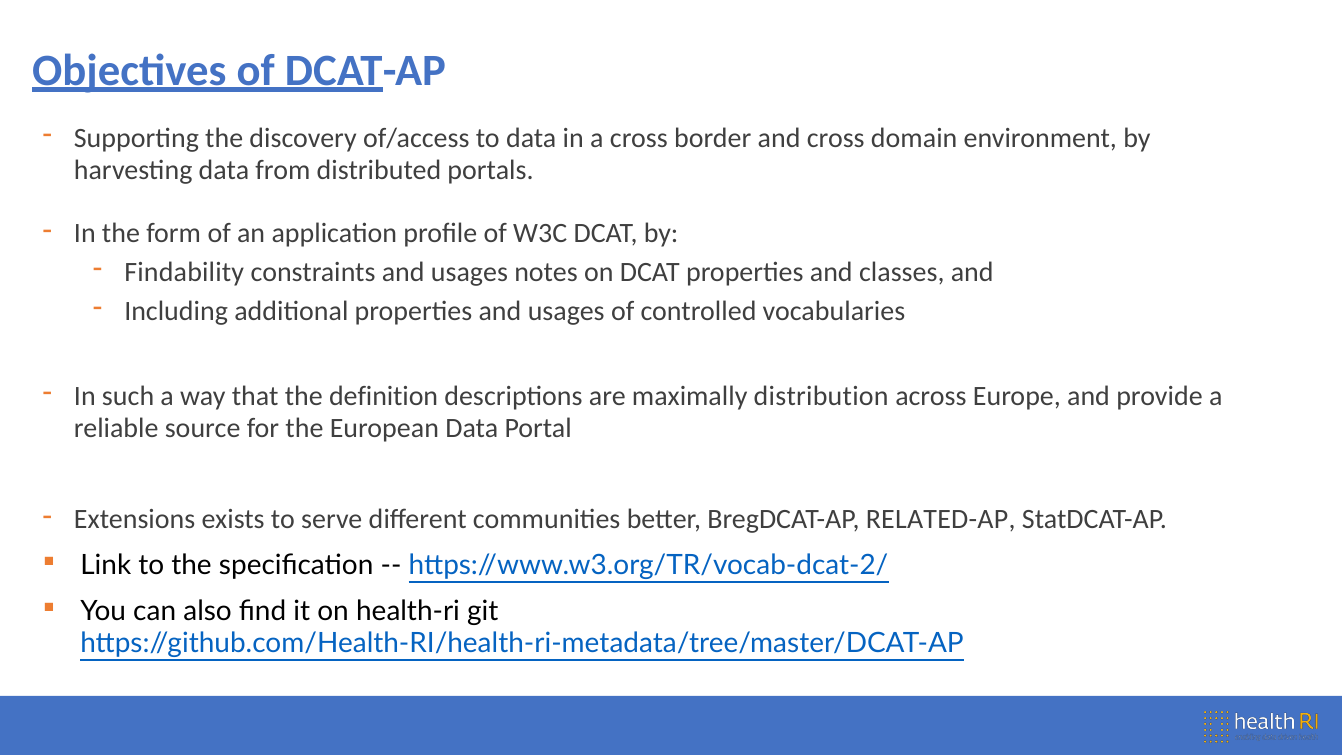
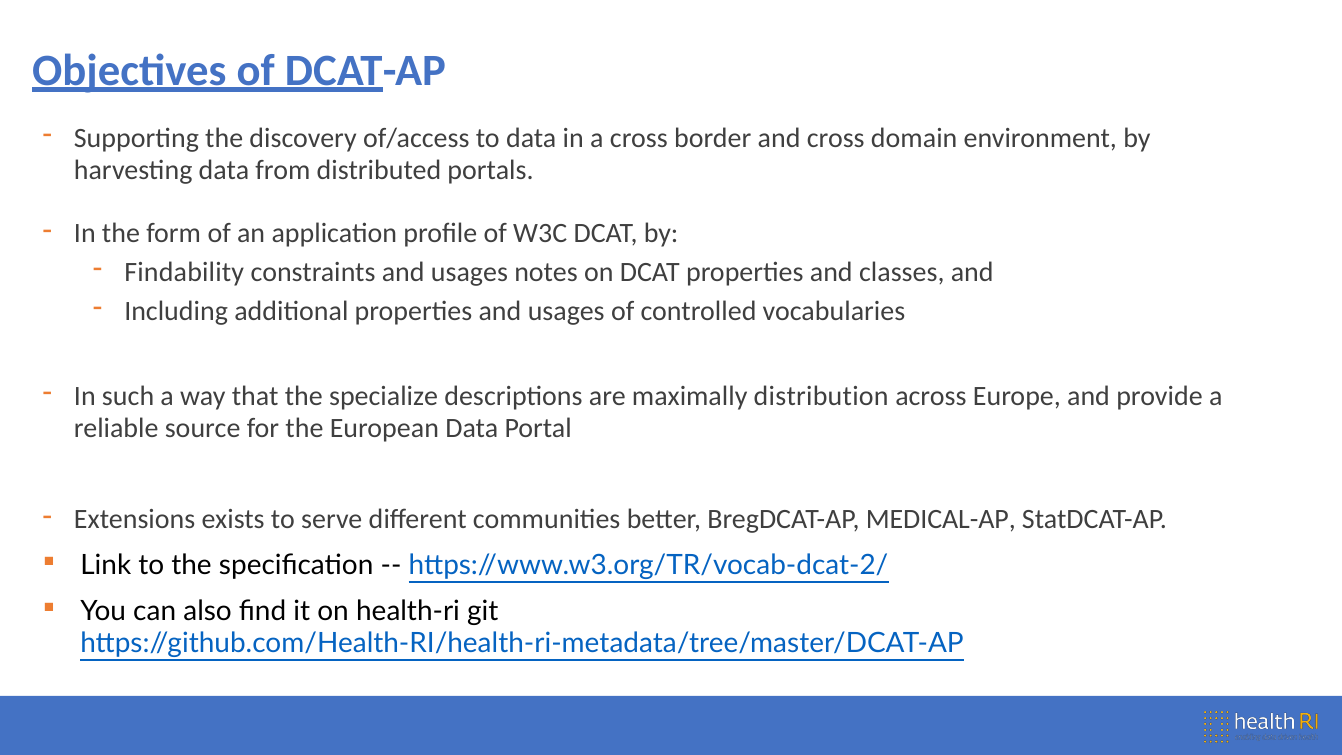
definition: definition -> specialize
RELATED-AP: RELATED-AP -> MEDICAL-AP
